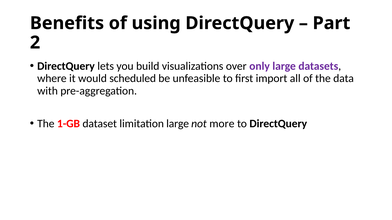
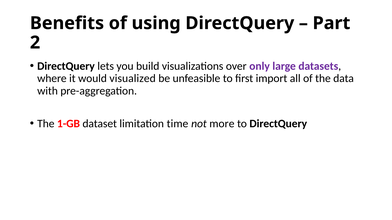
scheduled: scheduled -> visualized
limitation large: large -> time
